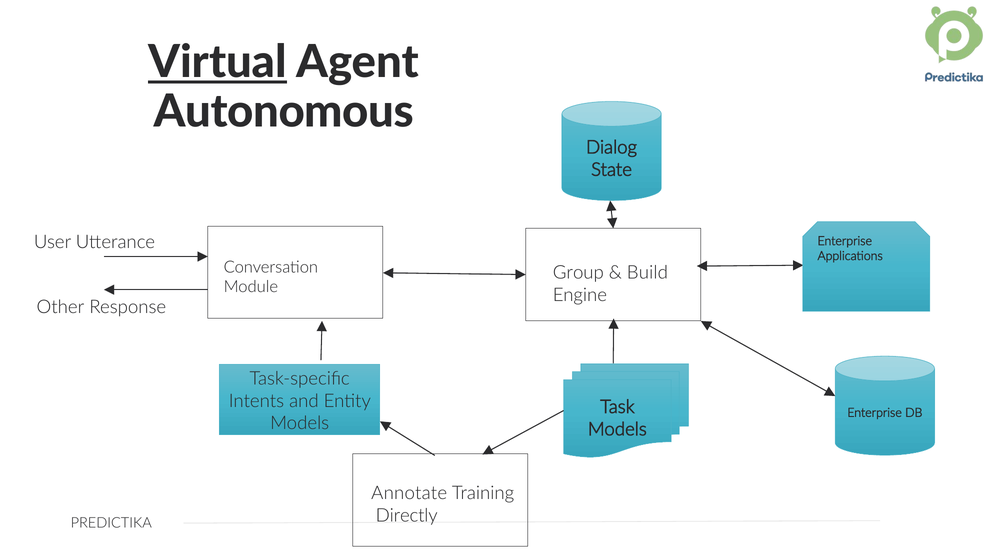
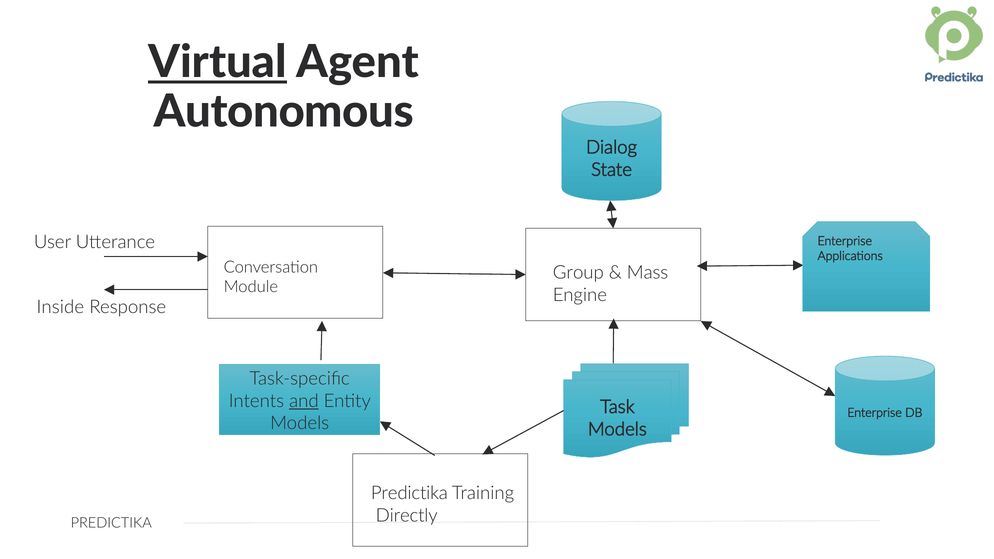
Build: Build -> Mass
Other: Other -> Inside
and underline: none -> present
Annotate at (409, 493): Annotate -> Predictika
